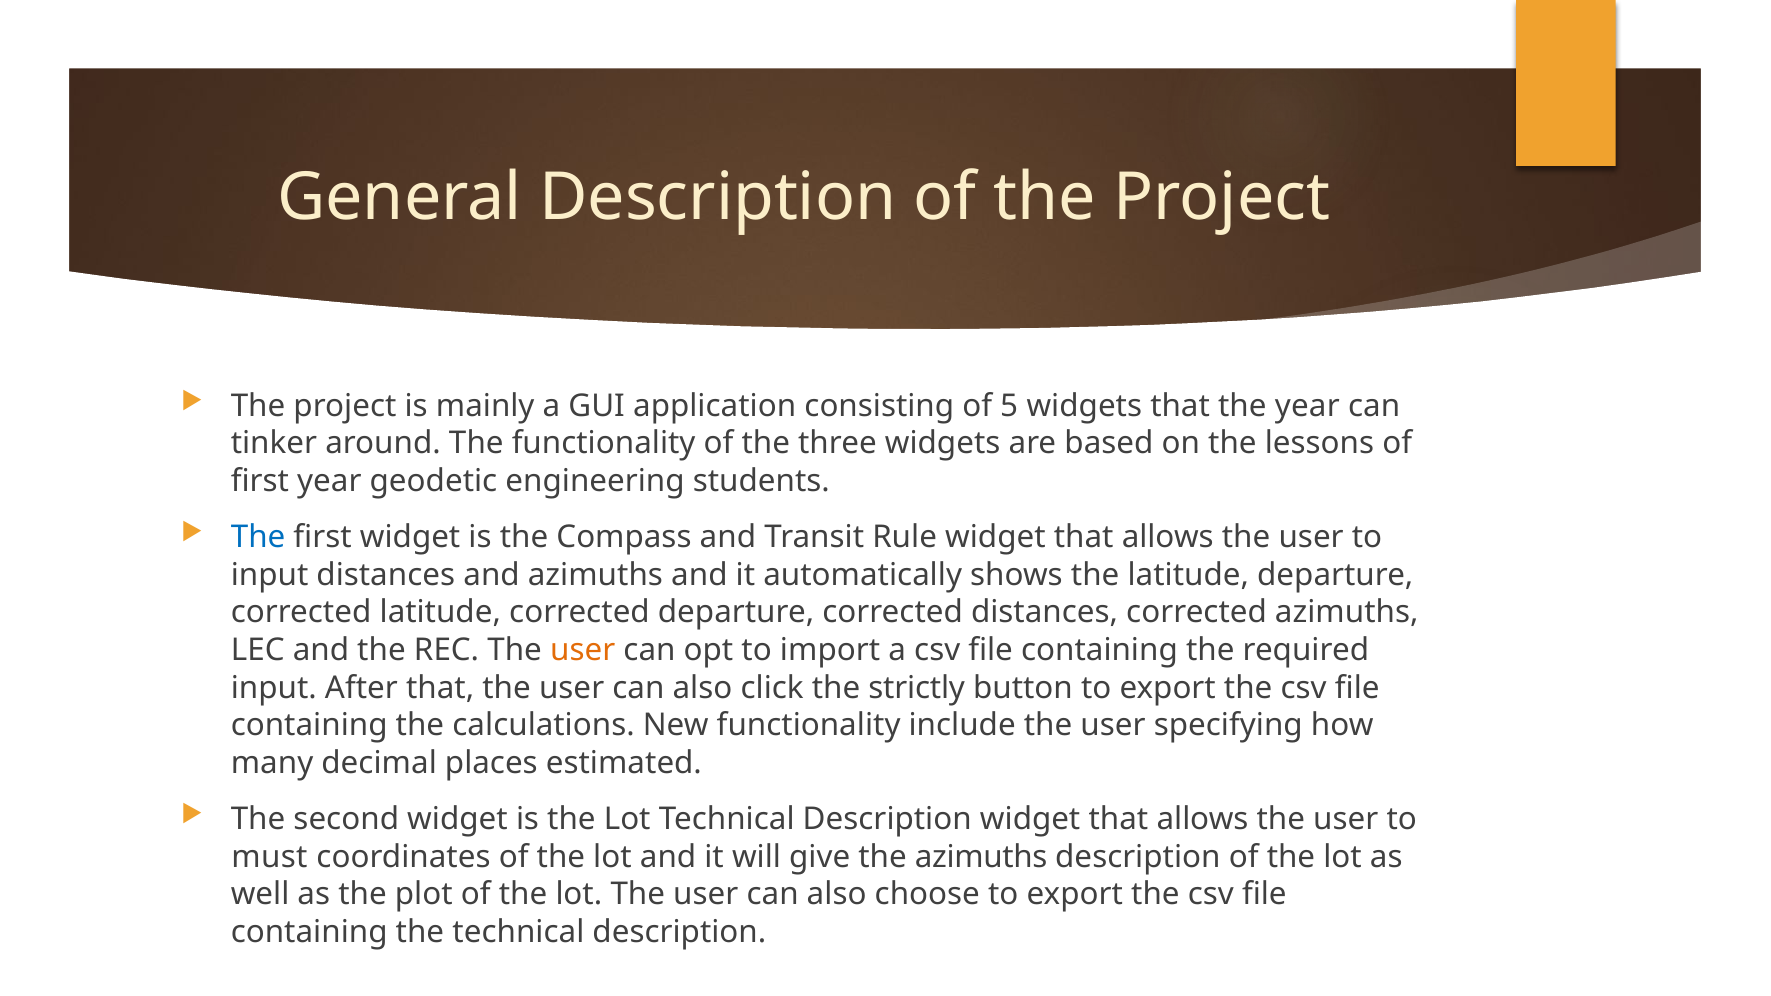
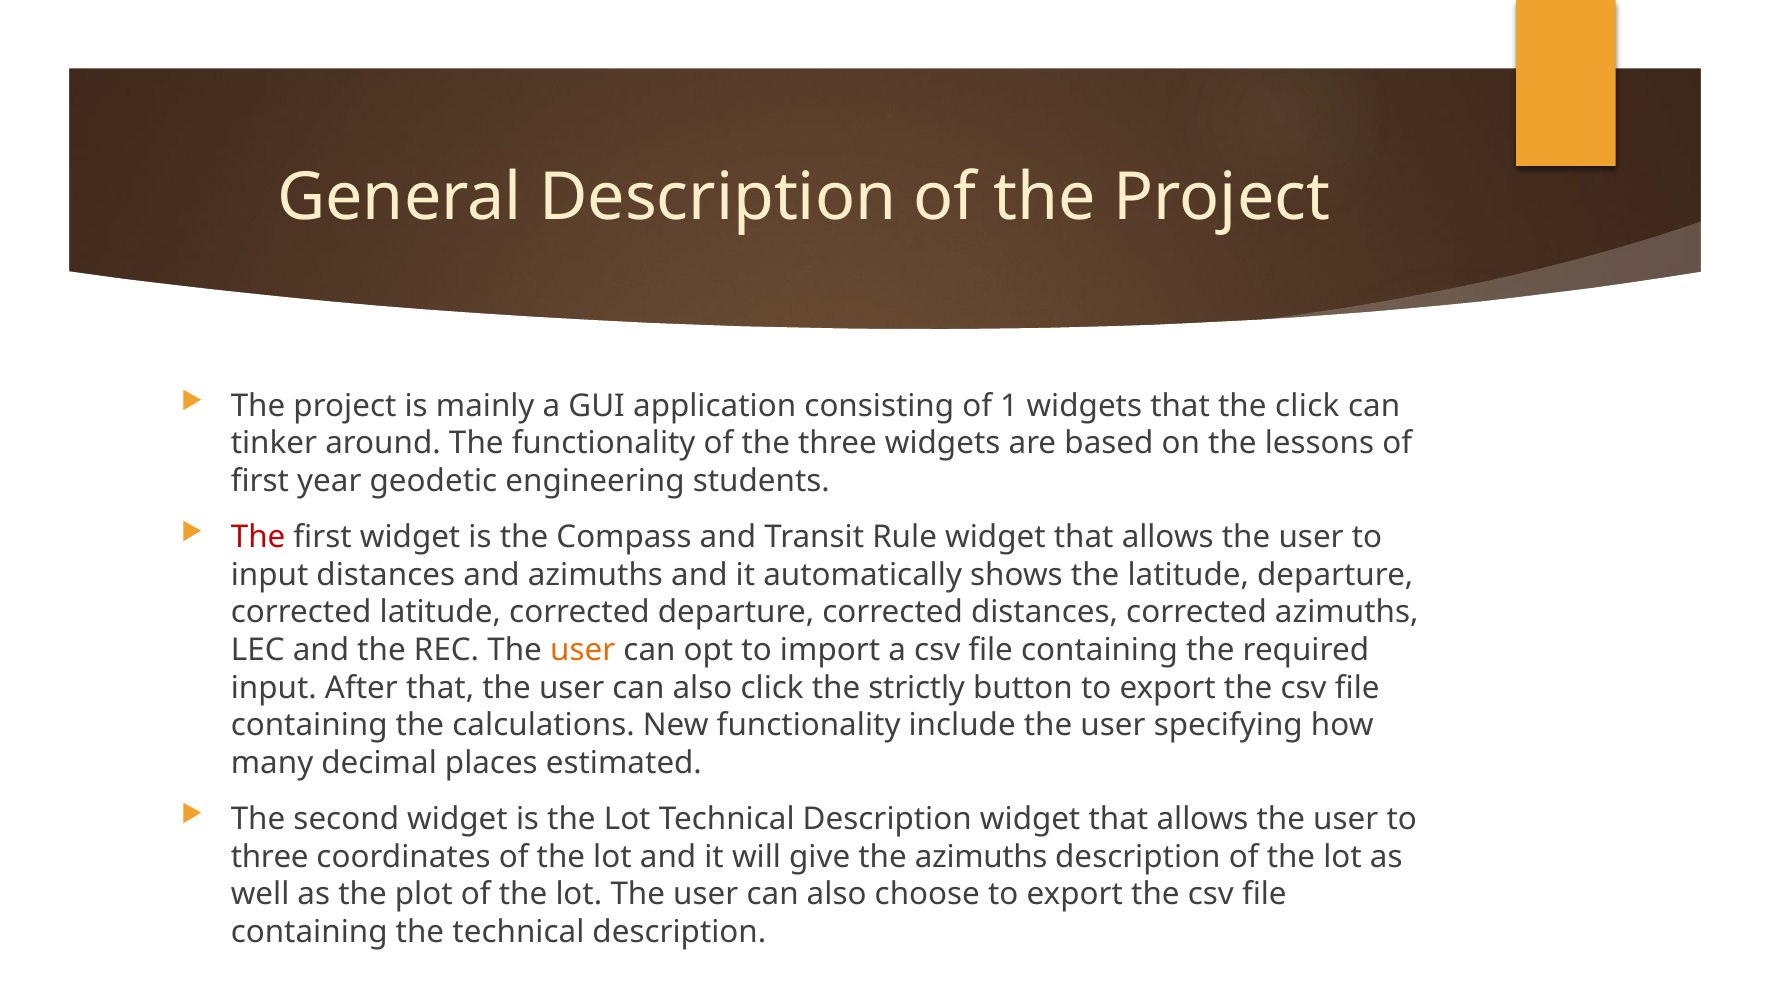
5: 5 -> 1
the year: year -> click
The at (258, 537) colour: blue -> red
must at (269, 857): must -> three
